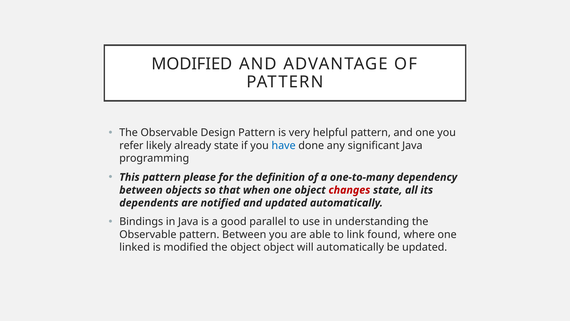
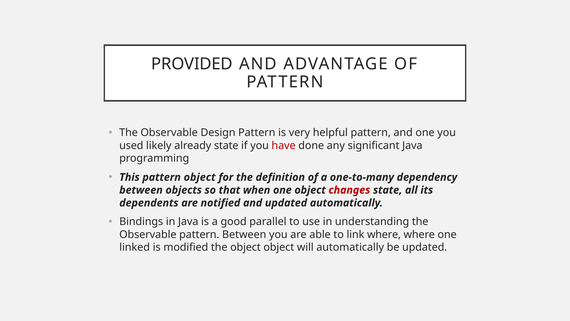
MODIFIED at (192, 64): MODIFIED -> PROVIDED
refer: refer -> used
have colour: blue -> red
pattern please: please -> object
link found: found -> where
